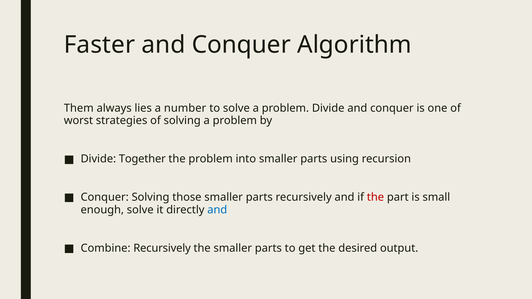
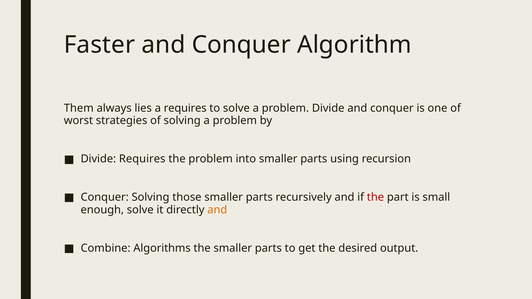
a number: number -> requires
Divide Together: Together -> Requires
and at (217, 210) colour: blue -> orange
Combine Recursively: Recursively -> Algorithms
